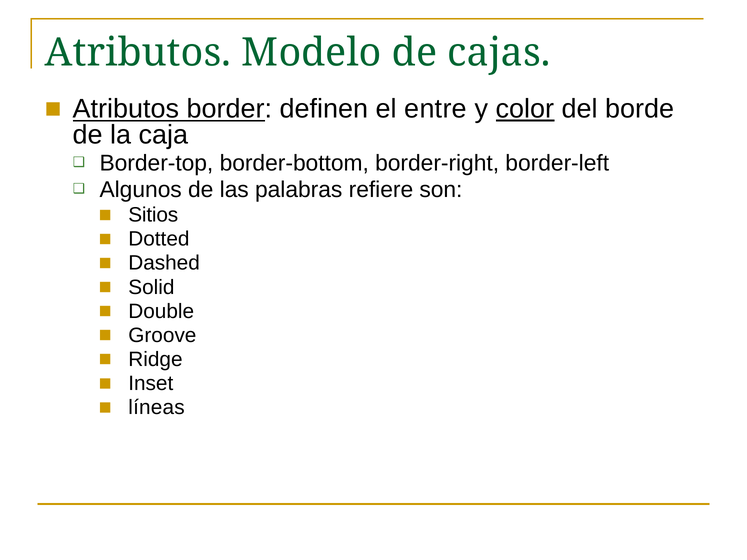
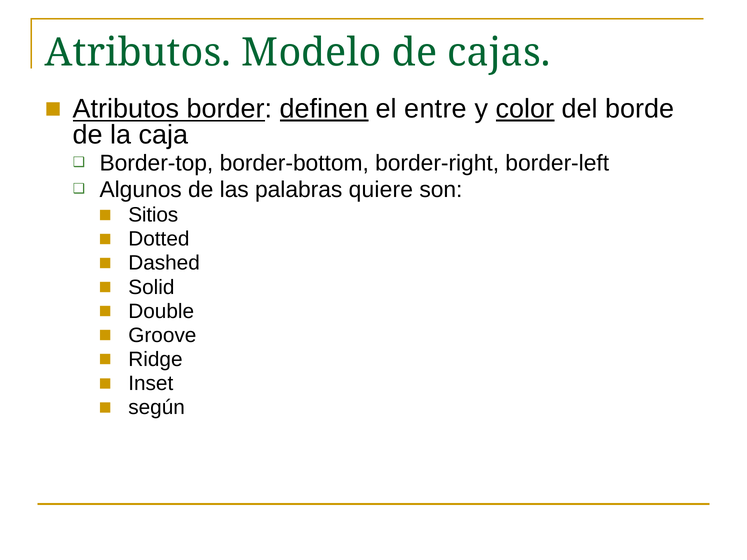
definen underline: none -> present
refiere: refiere -> quiere
líneas: líneas -> según
